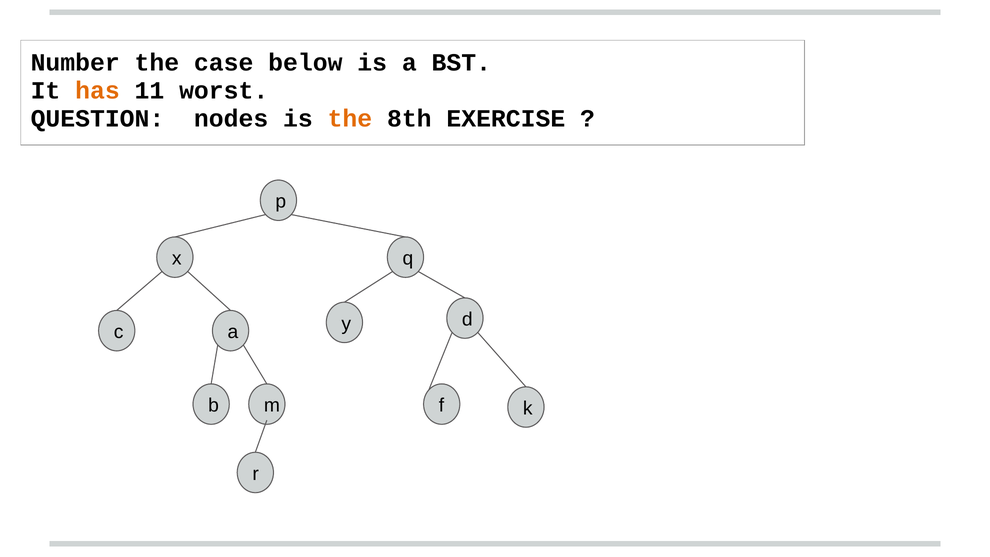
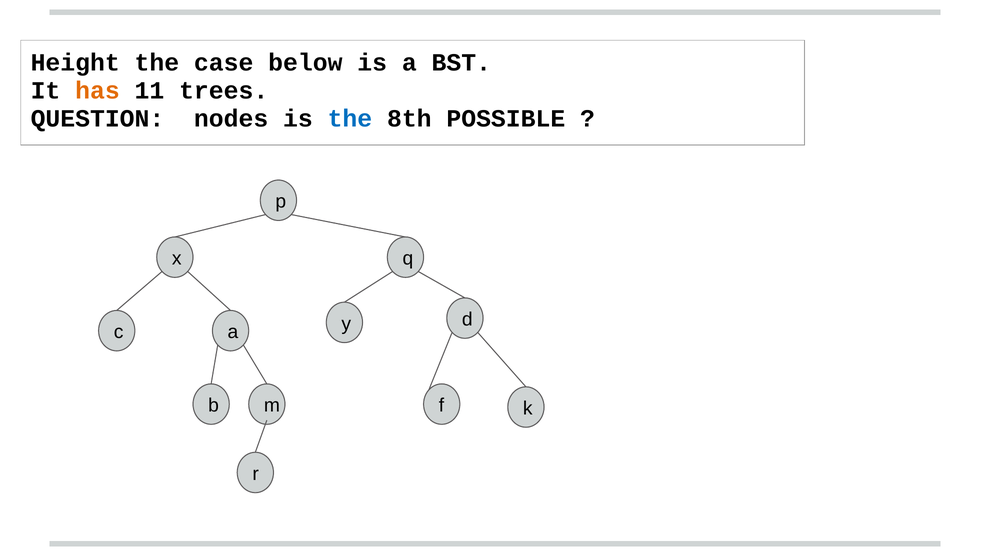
Number: Number -> Height
worst: worst -> trees
the at (350, 119) colour: orange -> blue
EXERCISE: EXERCISE -> POSSIBLE
